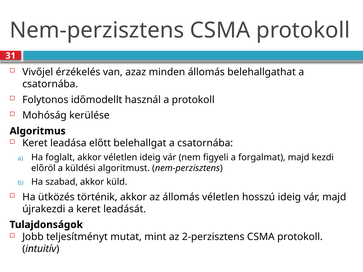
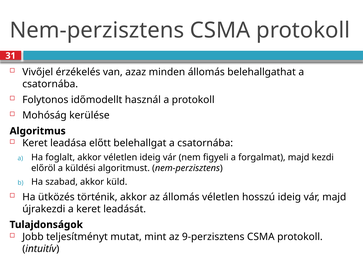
2-perzisztens: 2-perzisztens -> 9-perzisztens
